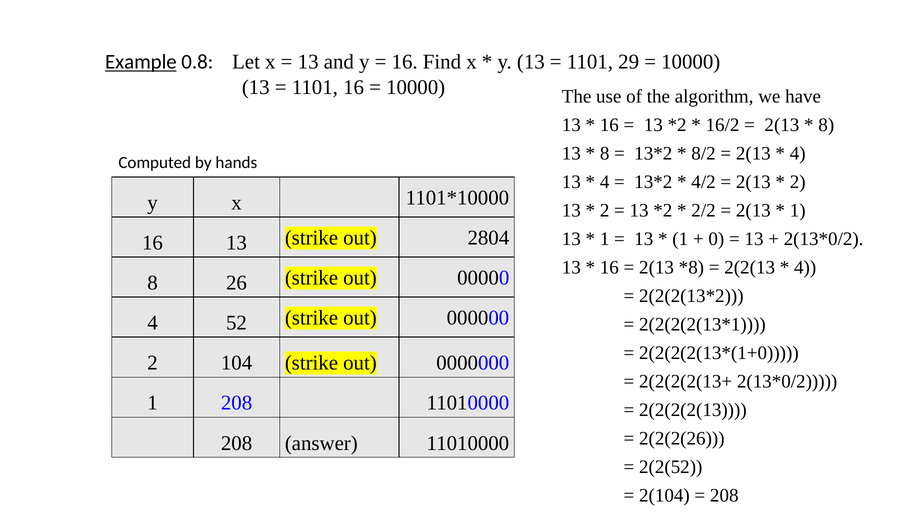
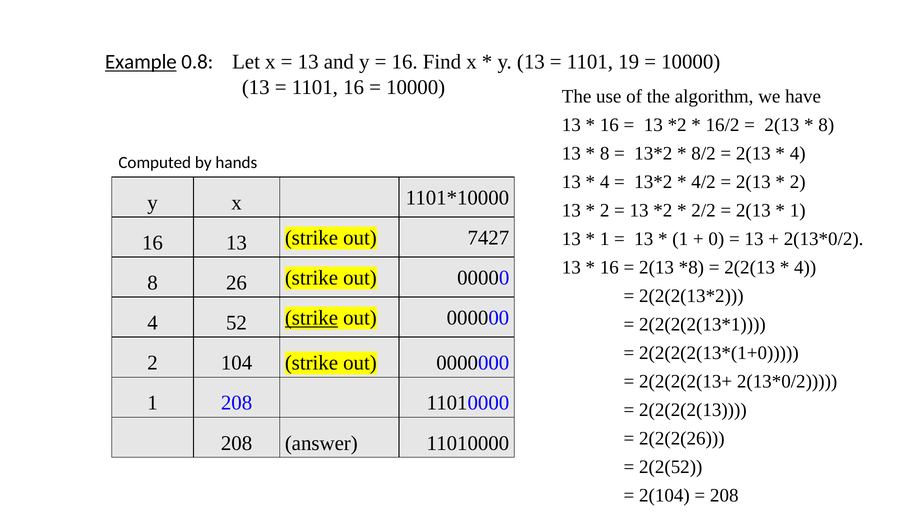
29: 29 -> 19
2804: 2804 -> 7427
strike at (311, 318) underline: none -> present
